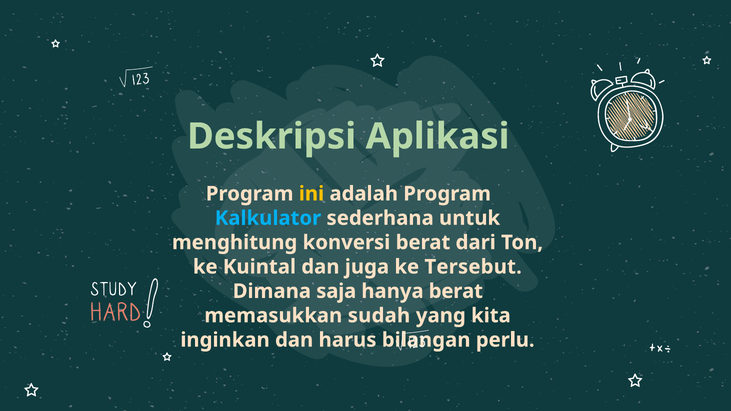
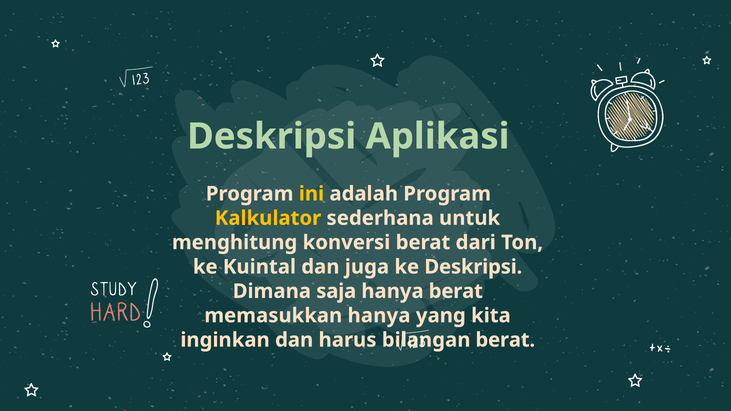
Kalkulator colour: light blue -> yellow
ke Tersebut: Tersebut -> Deskripsi
memasukkan sudah: sudah -> hanya
perlu at (505, 340): perlu -> berat
